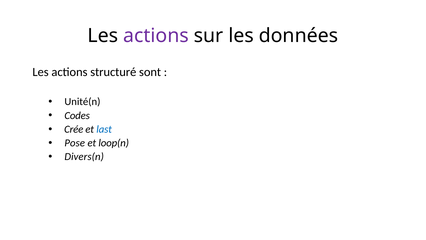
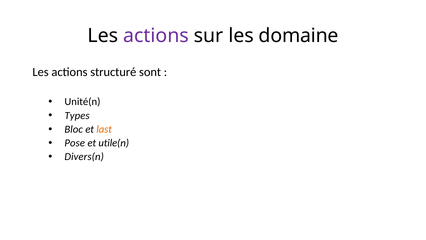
données: données -> domaine
Codes: Codes -> Types
Crée: Crée -> Bloc
last colour: blue -> orange
loop(n: loop(n -> utile(n
